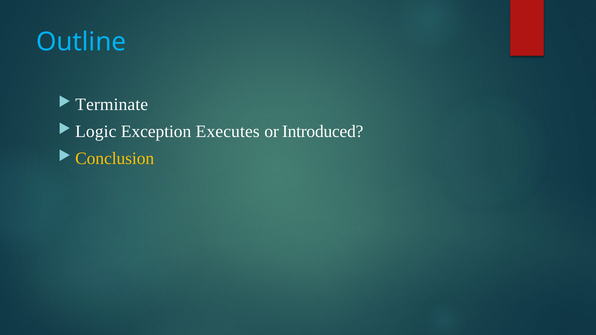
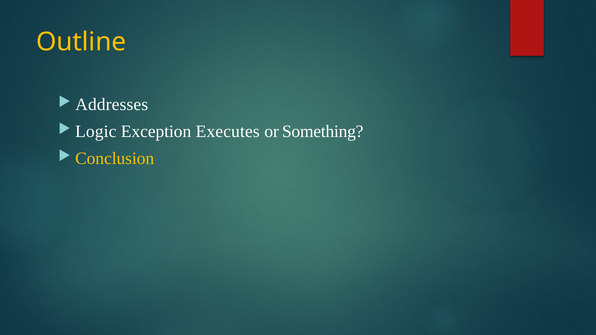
Outline colour: light blue -> yellow
Terminate: Terminate -> Addresses
Introduced: Introduced -> Something
